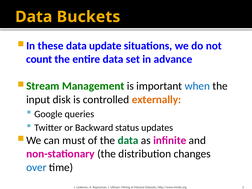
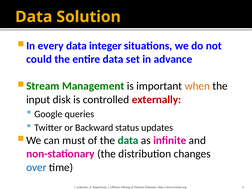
Buckets: Buckets -> Solution
these: these -> every
update: update -> integer
count: count -> could
when colour: blue -> orange
externally colour: orange -> red
